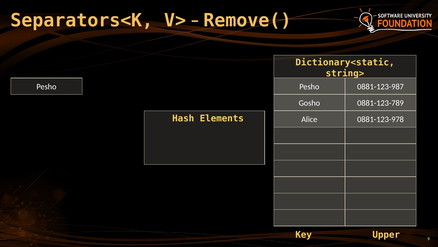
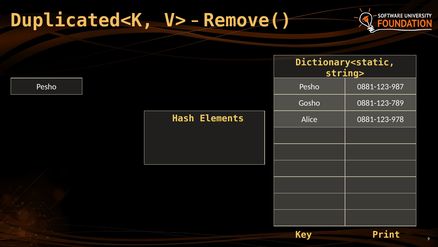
Separators<K: Separators<K -> Duplicated<K
Upper: Upper -> Print
